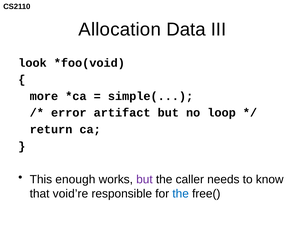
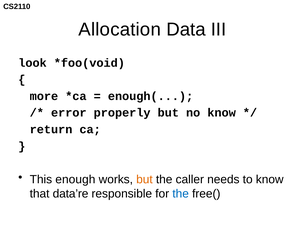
simple(: simple( -> enough(
artifact: artifact -> properly
no loop: loop -> know
but at (144, 179) colour: purple -> orange
void’re: void’re -> data’re
